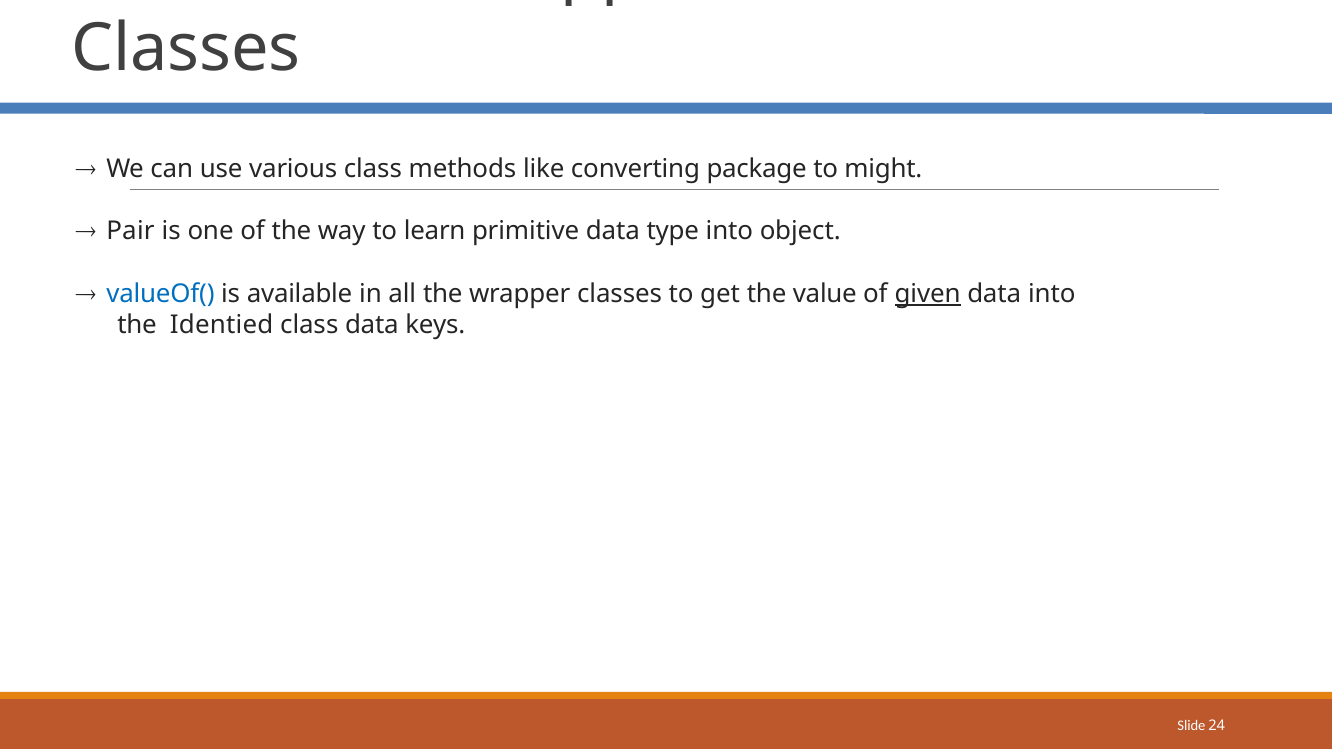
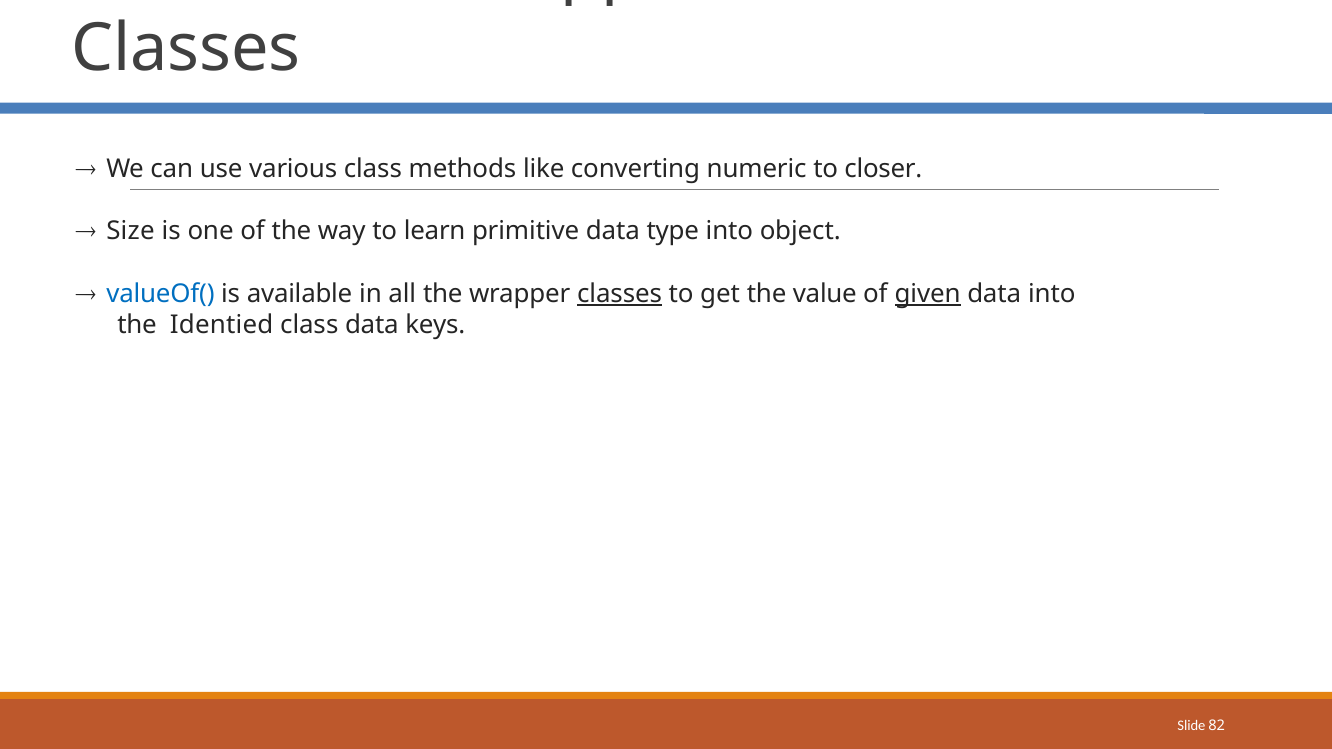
package: package -> numeric
might: might -> closer
Pair: Pair -> Size
classes at (620, 294) underline: none -> present
24: 24 -> 82
